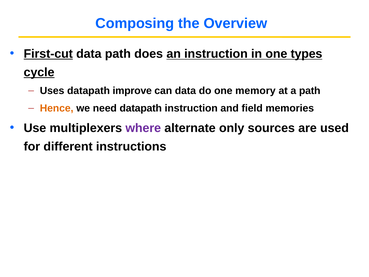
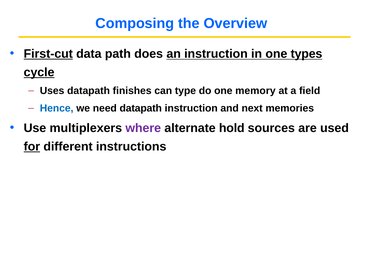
improve: improve -> finishes
can data: data -> type
a path: path -> field
Hence colour: orange -> blue
field: field -> next
only: only -> hold
for underline: none -> present
